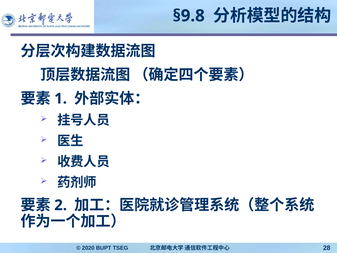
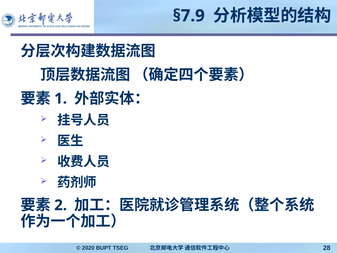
§9.8: §9.8 -> §7.9
